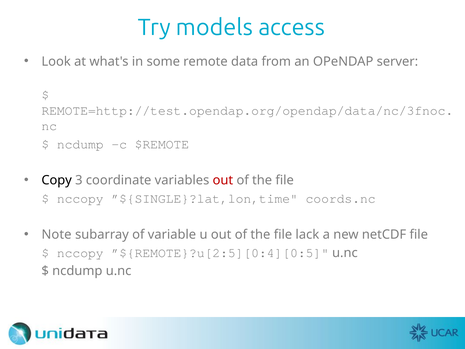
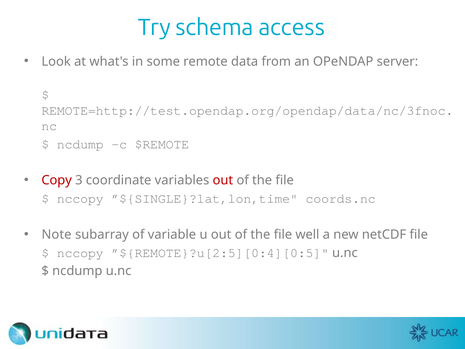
models: models -> schema
Copy colour: black -> red
lack: lack -> well
